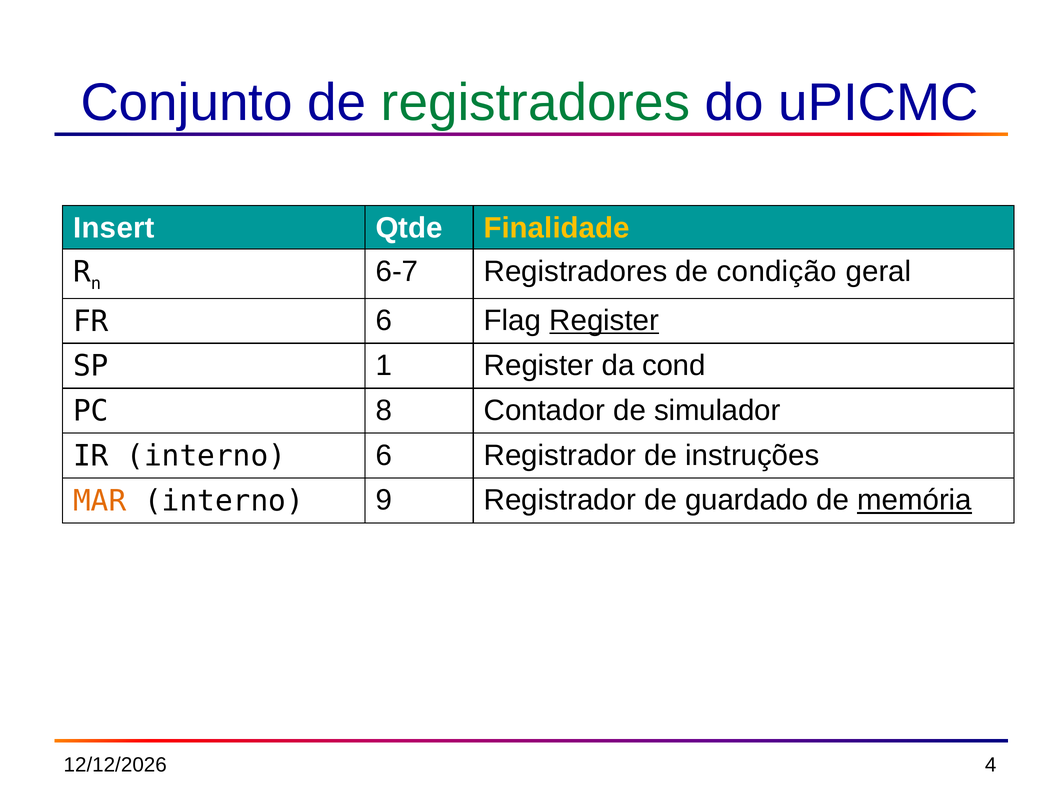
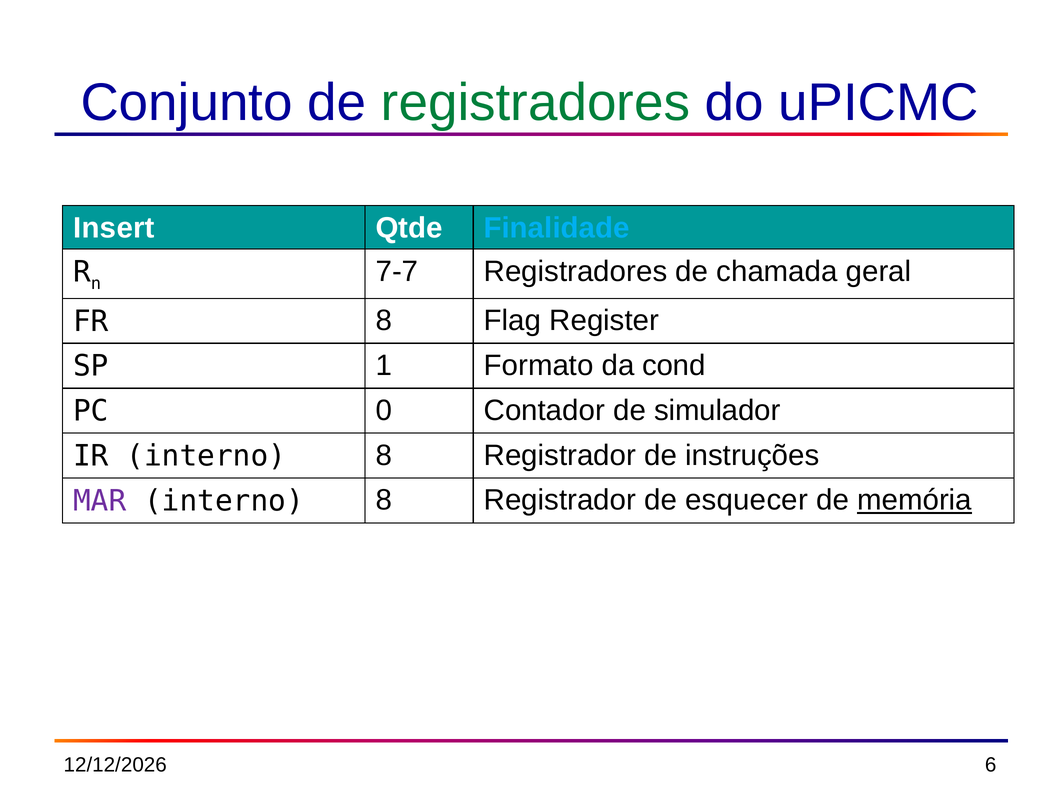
Finalidade colour: yellow -> light blue
6-7: 6-7 -> 7-7
condição: condição -> chamada
FR 6: 6 -> 8
Register at (604, 321) underline: present -> none
1 Register: Register -> Formato
8: 8 -> 0
IR interno 6: 6 -> 8
MAR colour: orange -> purple
9 at (384, 500): 9 -> 8
guardado: guardado -> esquecer
4: 4 -> 6
